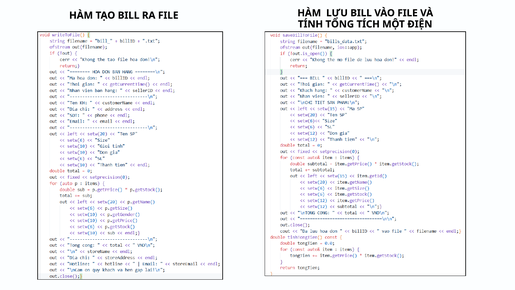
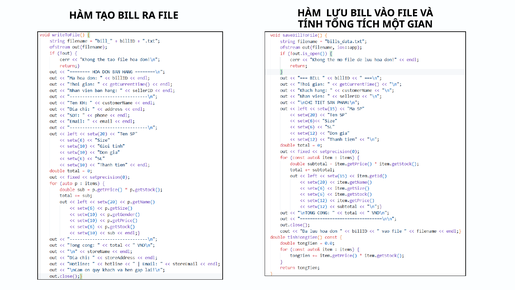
ĐIỆN: ĐIỆN -> GIAN
